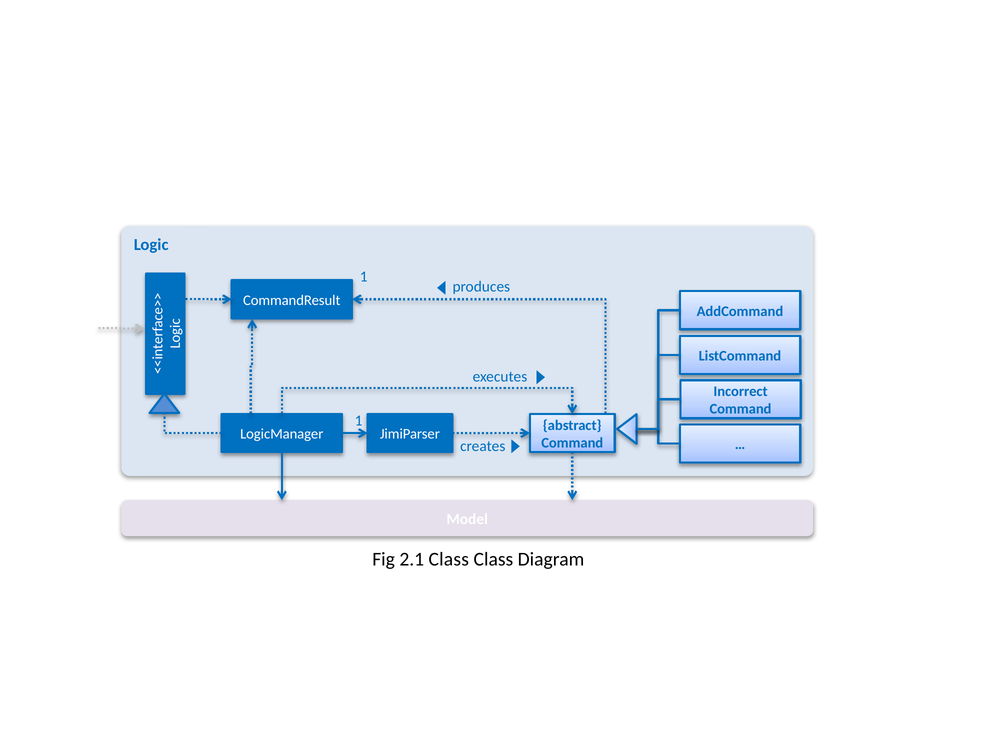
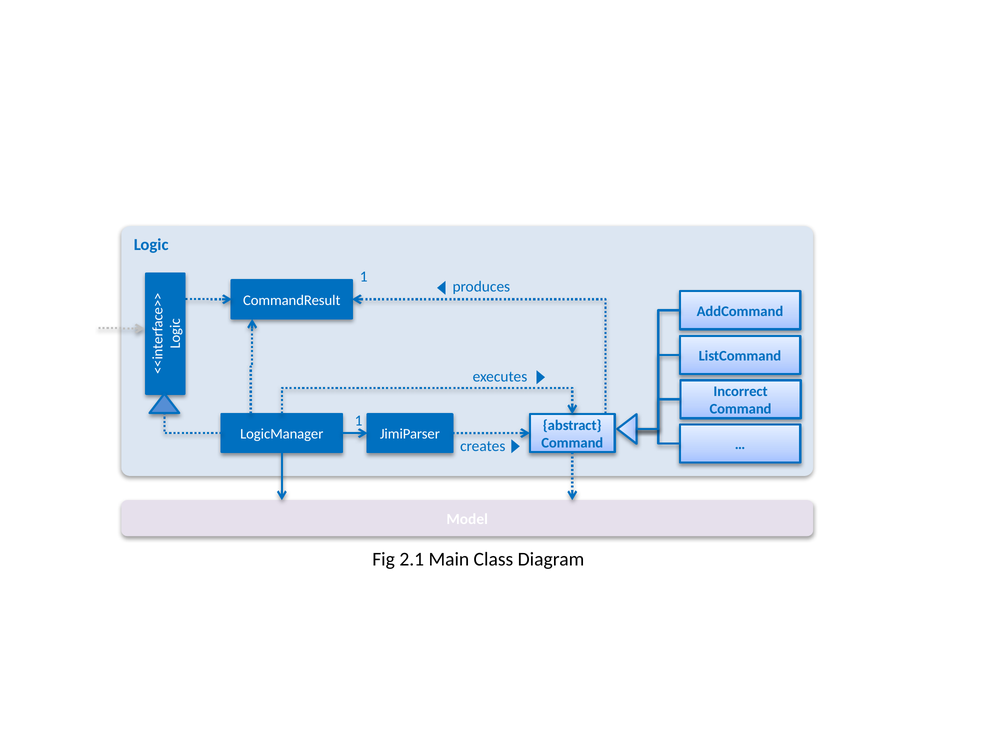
2.1 Class: Class -> Main
